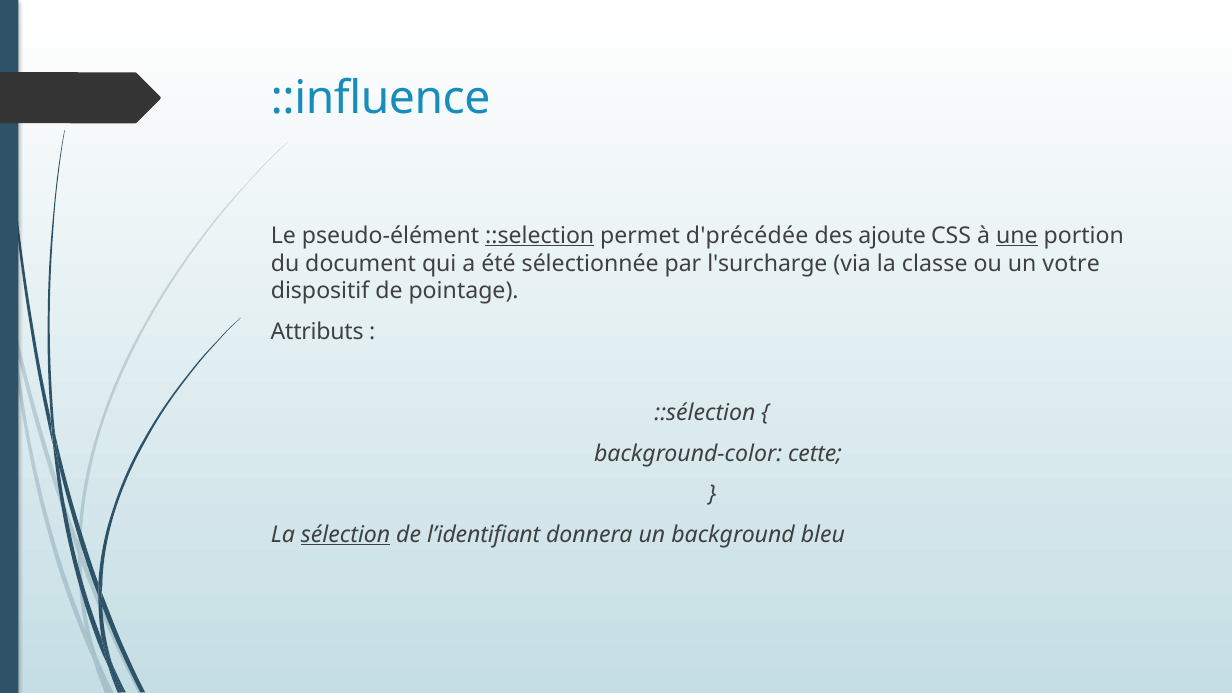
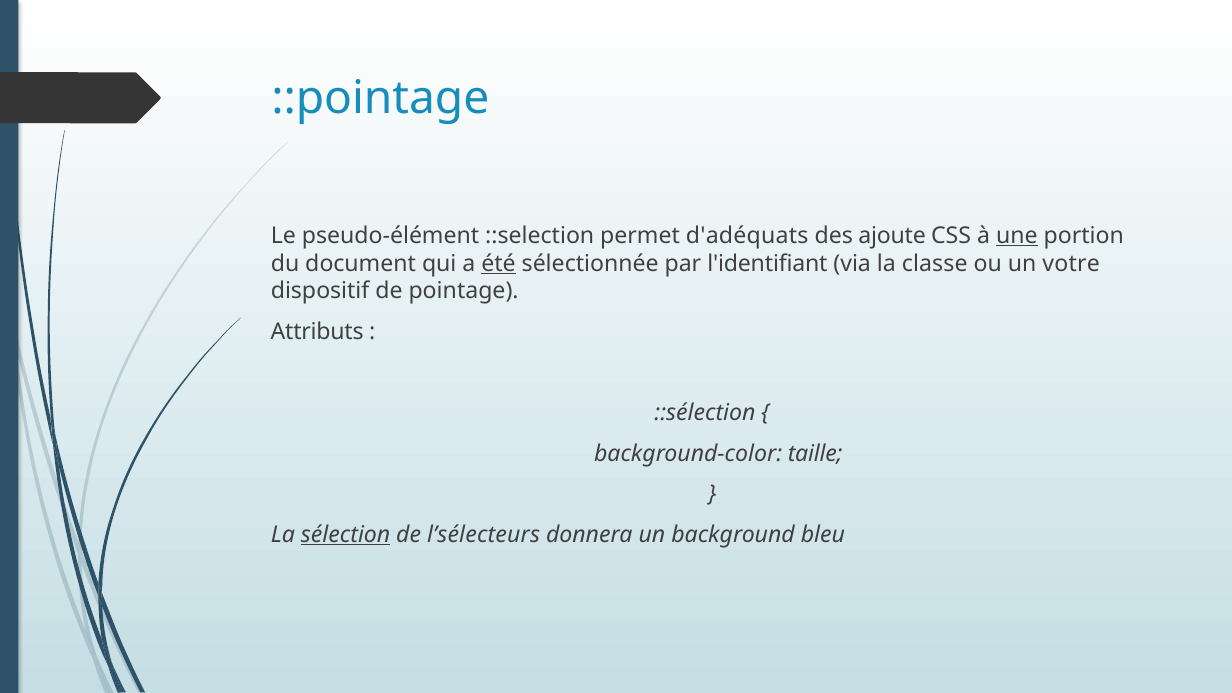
::influence: ::influence -> ::pointage
::selection underline: present -> none
d'précédée: d'précédée -> d'adéquats
été underline: none -> present
l'surcharge: l'surcharge -> l'identifiant
cette: cette -> taille
l’identifiant: l’identifiant -> l’sélecteurs
